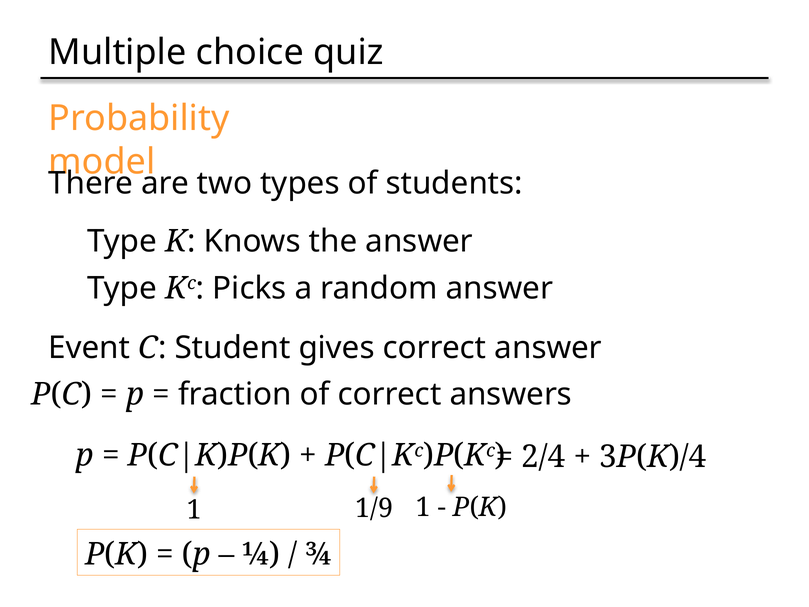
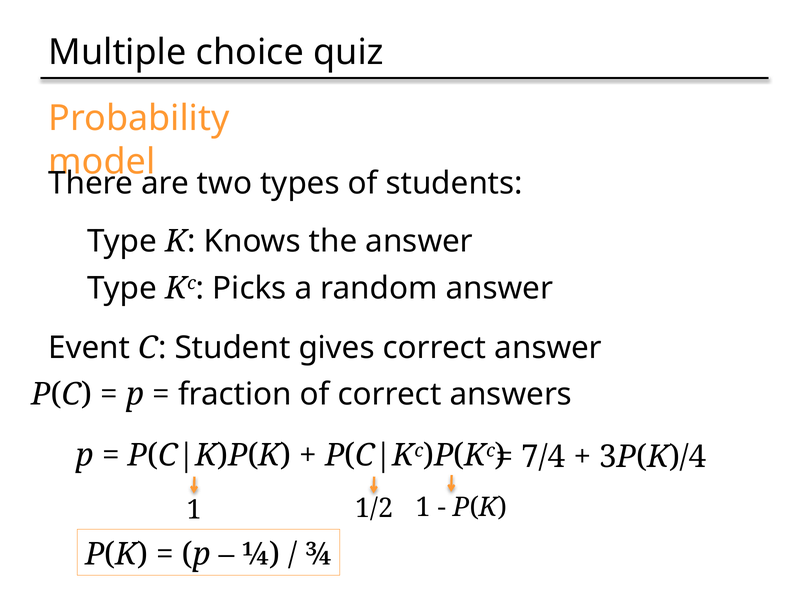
2/4: 2/4 -> 7/4
1/9: 1/9 -> 1/2
